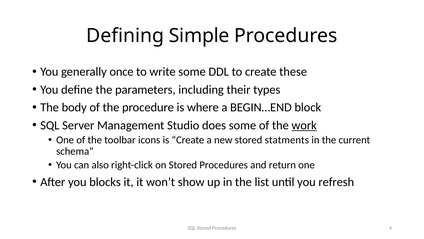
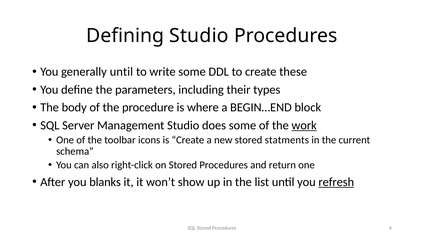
Defining Simple: Simple -> Studio
generally once: once -> until
blocks: blocks -> blanks
refresh underline: none -> present
